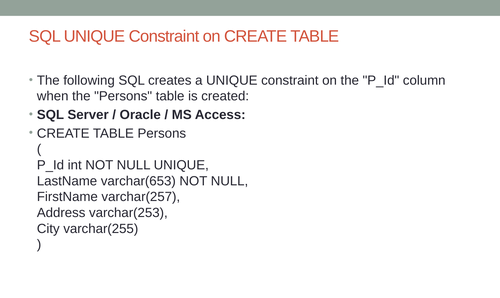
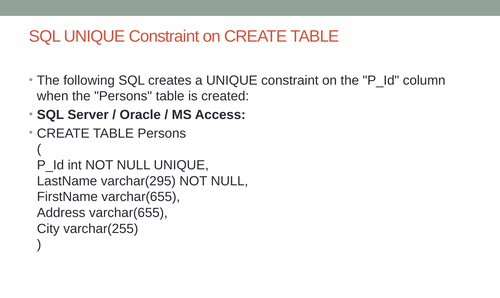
varchar(653: varchar(653 -> varchar(295
FirstName varchar(257: varchar(257 -> varchar(655
Address varchar(253: varchar(253 -> varchar(655
